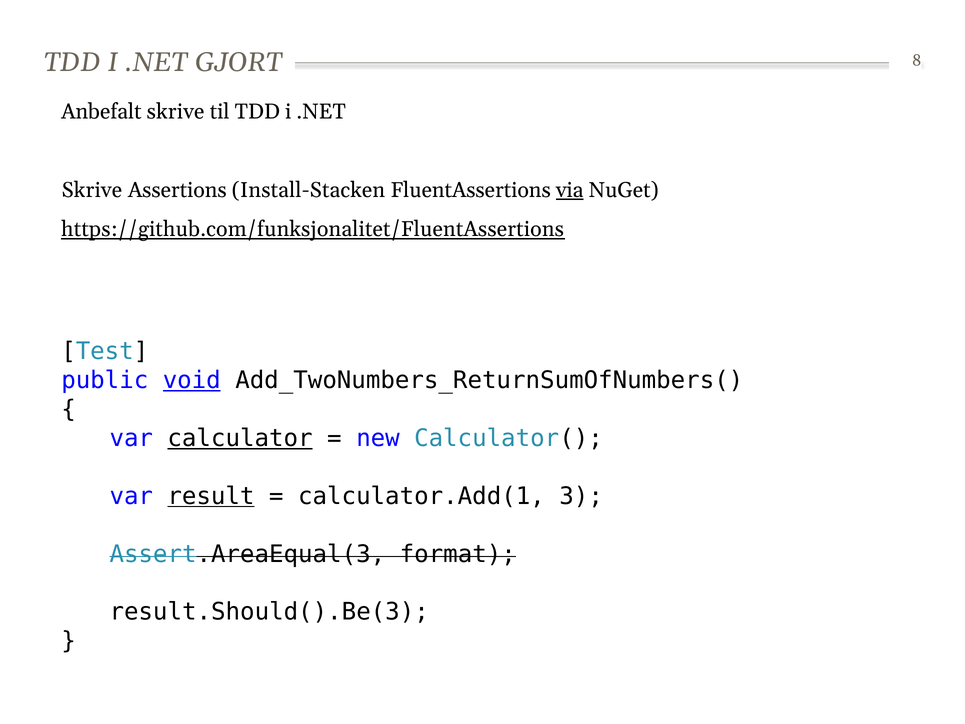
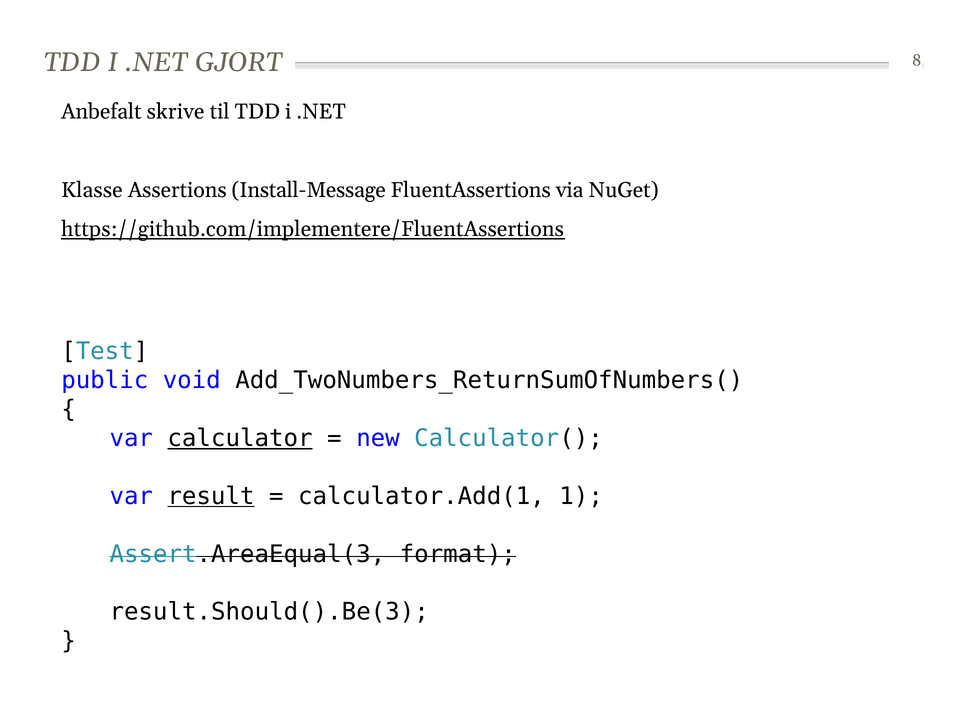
Skrive at (92, 190): Skrive -> Klasse
Install-Stacken: Install-Stacken -> Install-Message
via underline: present -> none
https://github.com/funksjonalitet/FluentAssertions: https://github.com/funksjonalitet/FluentAssertions -> https://github.com/implementere/FluentAssertions
void underline: present -> none
3: 3 -> 1
